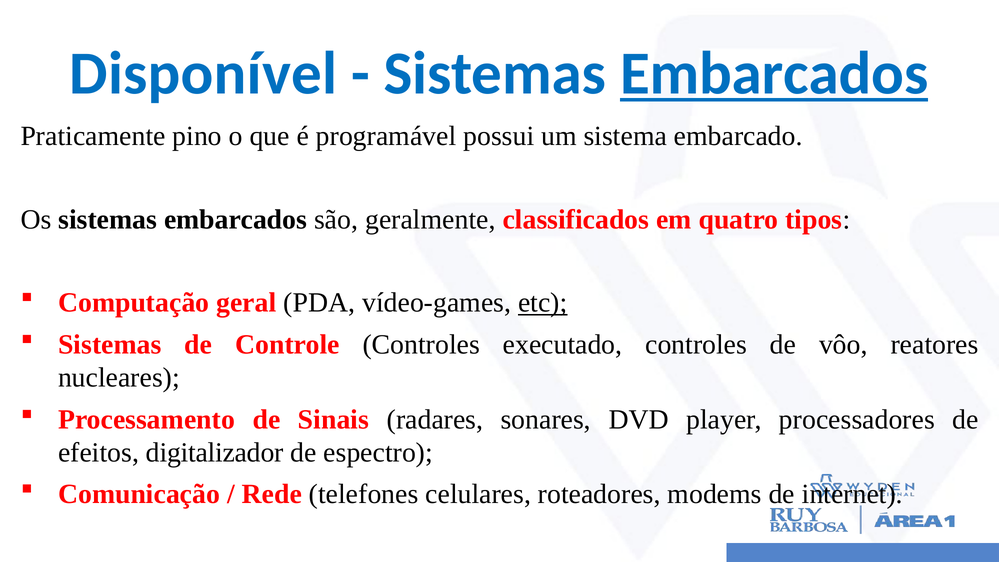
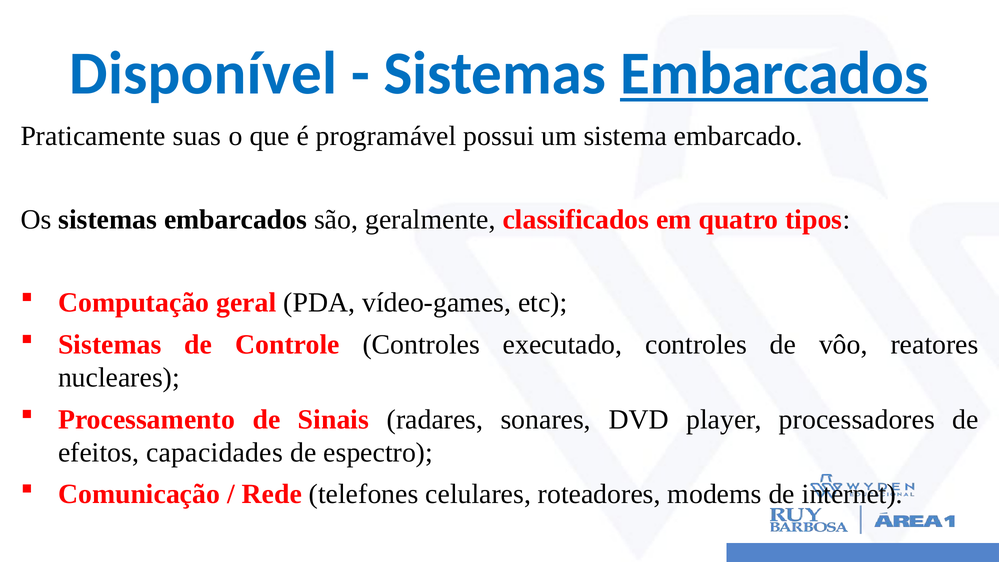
pino: pino -> suas
etc underline: present -> none
digitalizador: digitalizador -> capacidades
